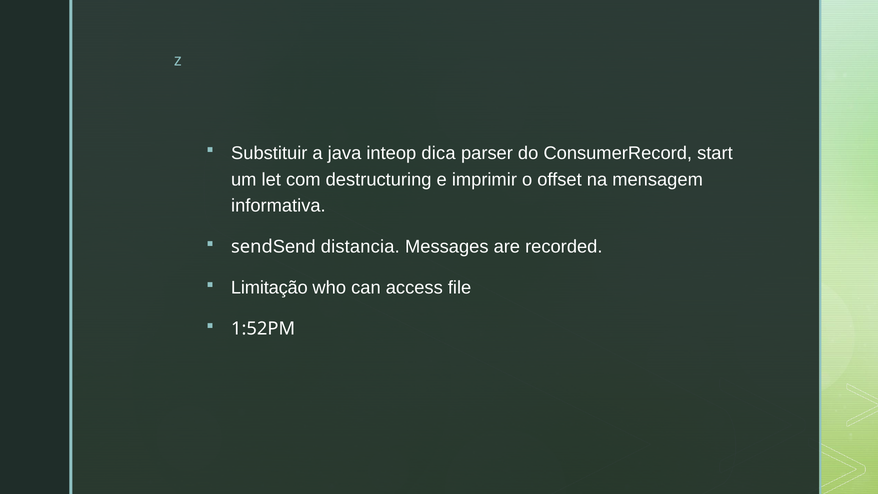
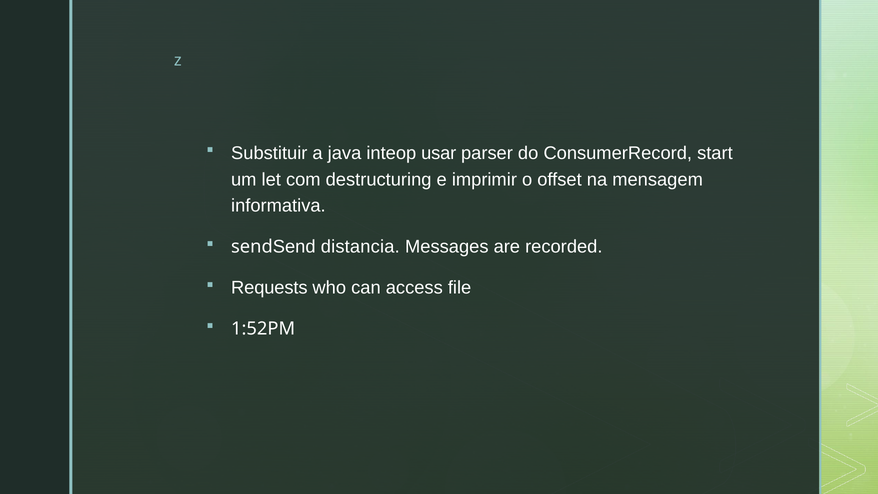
dica: dica -> usar
Limitação: Limitação -> Requests
